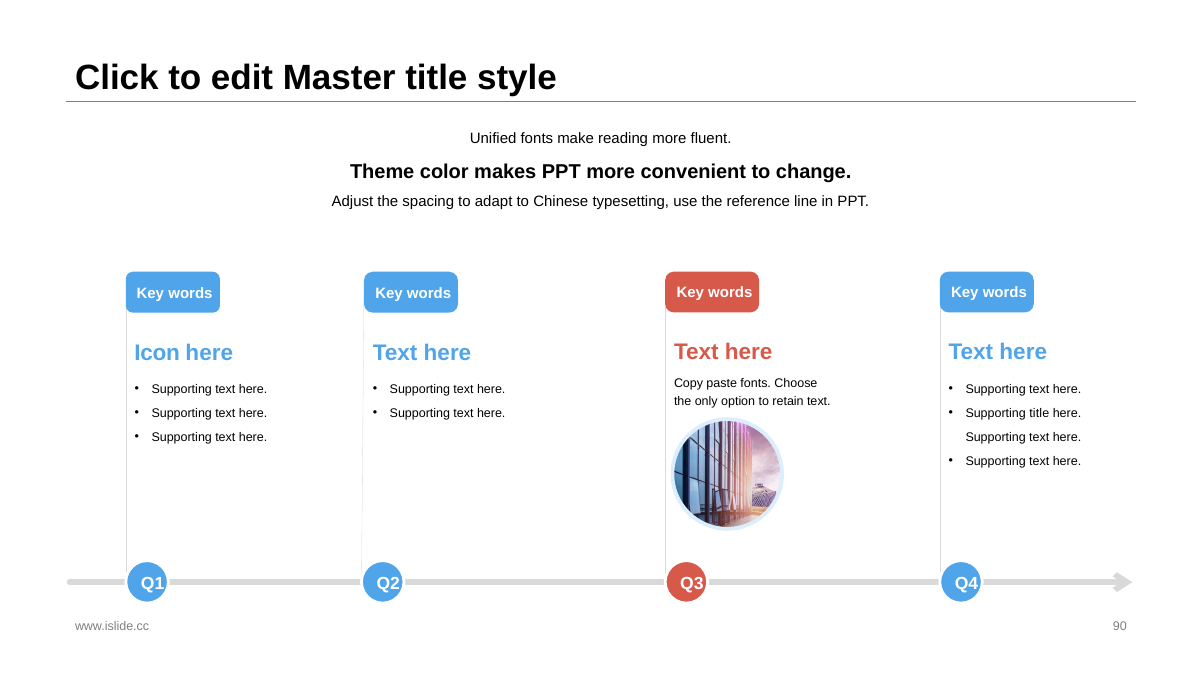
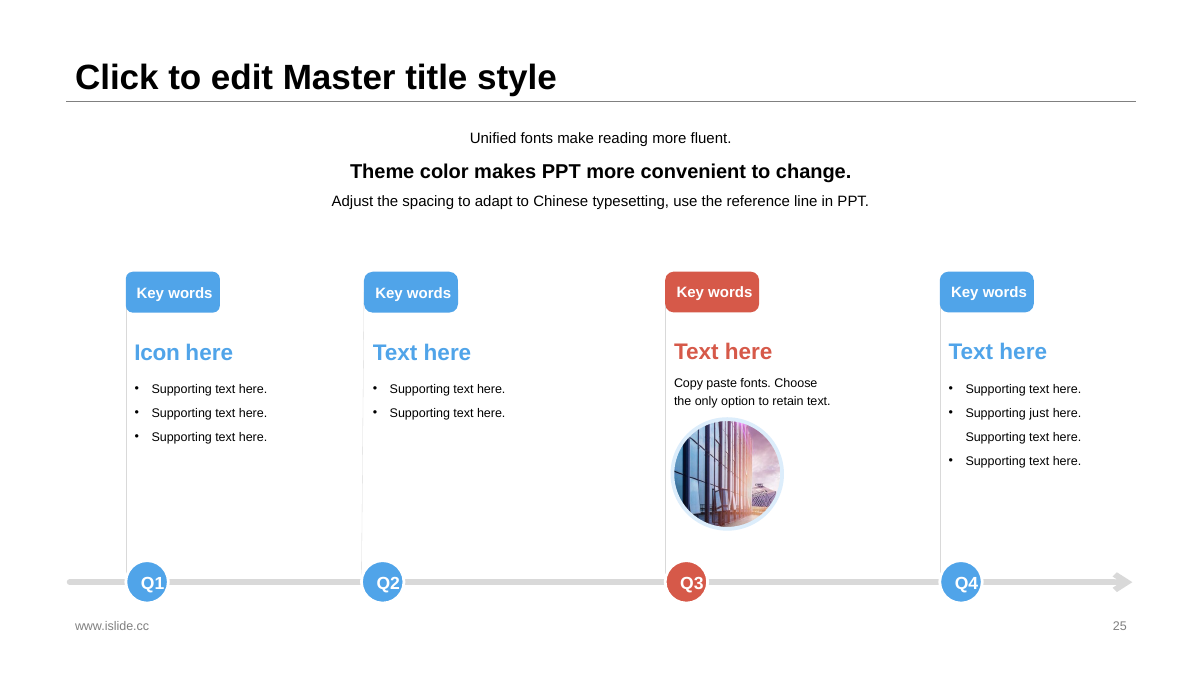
Supporting title: title -> just
90: 90 -> 25
